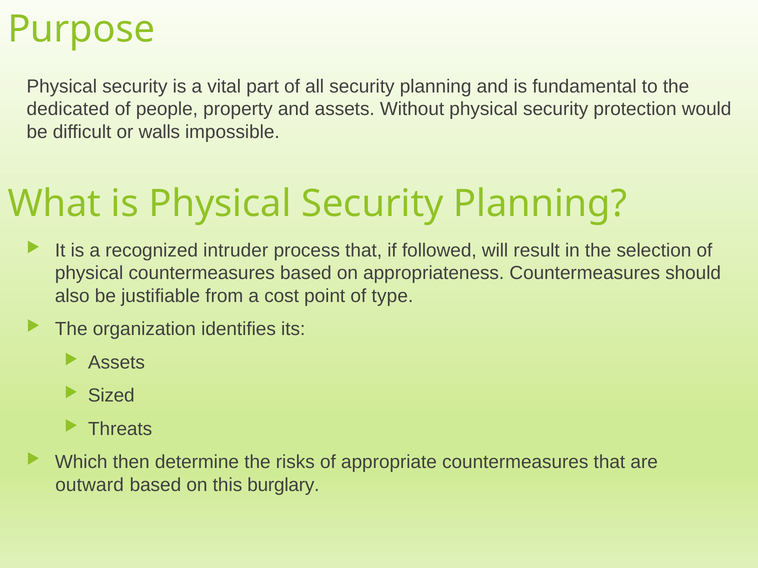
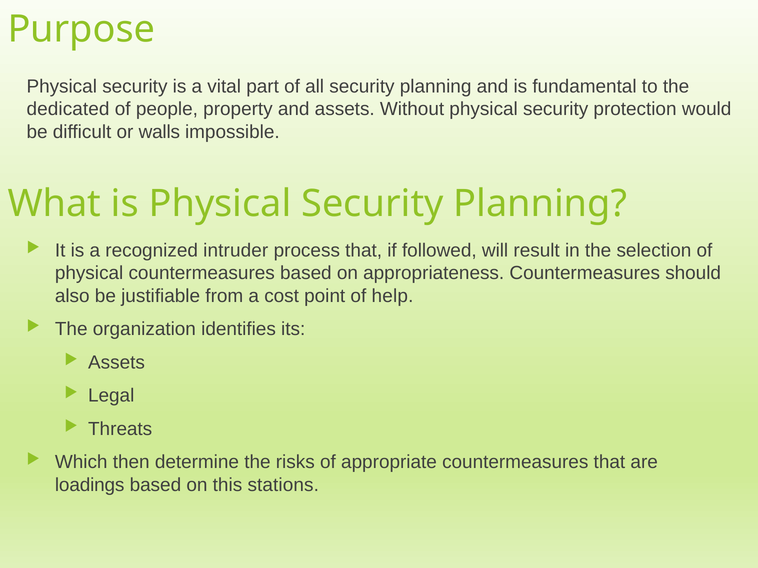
type: type -> help
Sized: Sized -> Legal
outward: outward -> loadings
burglary: burglary -> stations
